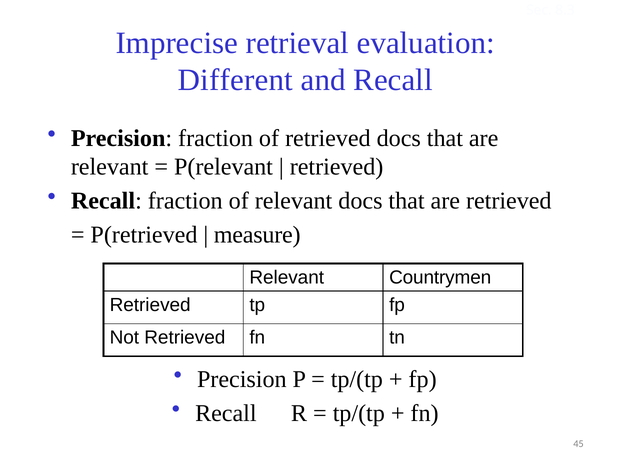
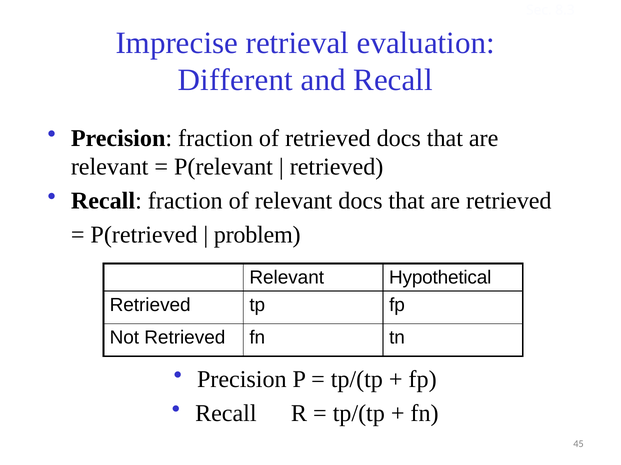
measure: measure -> problem
Countrymen: Countrymen -> Hypothetical
